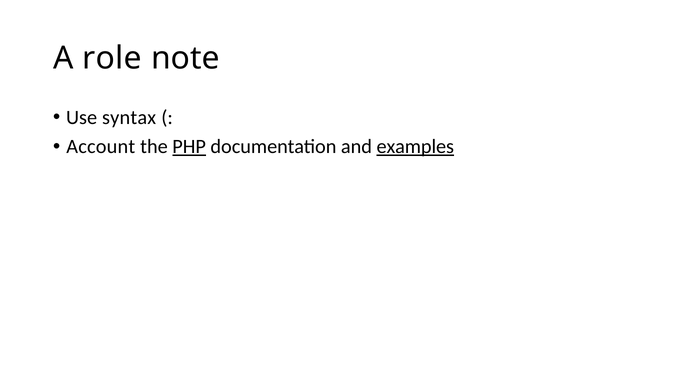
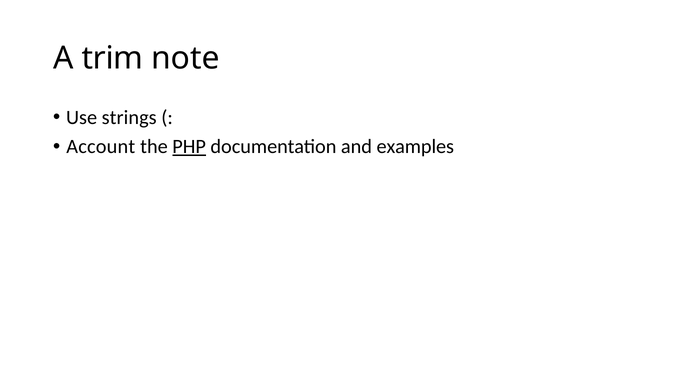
role: role -> trim
syntax: syntax -> strings
examples underline: present -> none
